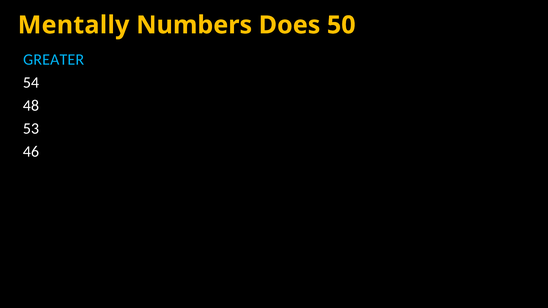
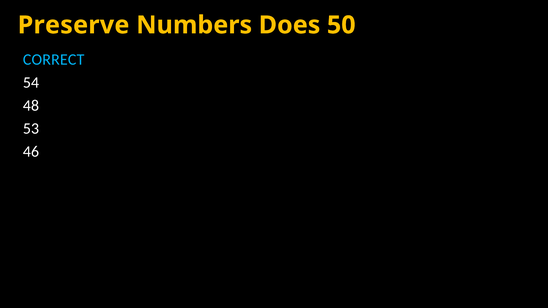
Mentally: Mentally -> Preserve
GREATER: GREATER -> CORRECT
